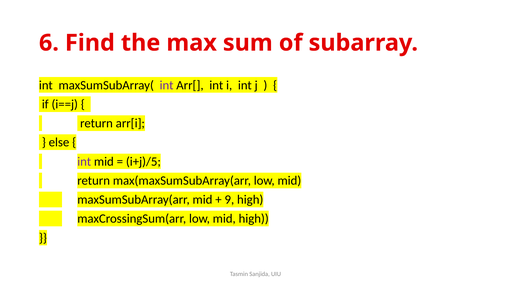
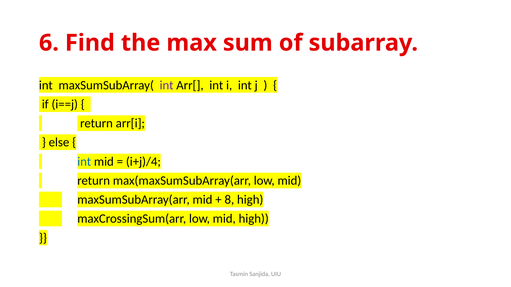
int at (84, 162) colour: purple -> blue
i+j)/5: i+j)/5 -> i+j)/4
9: 9 -> 8
